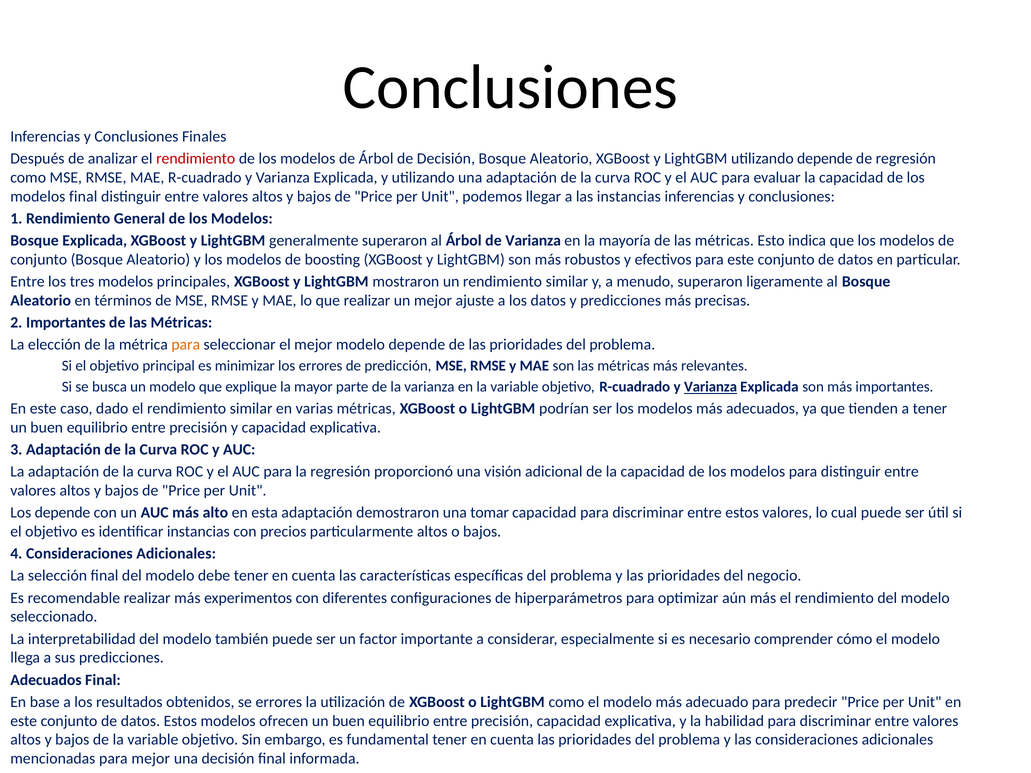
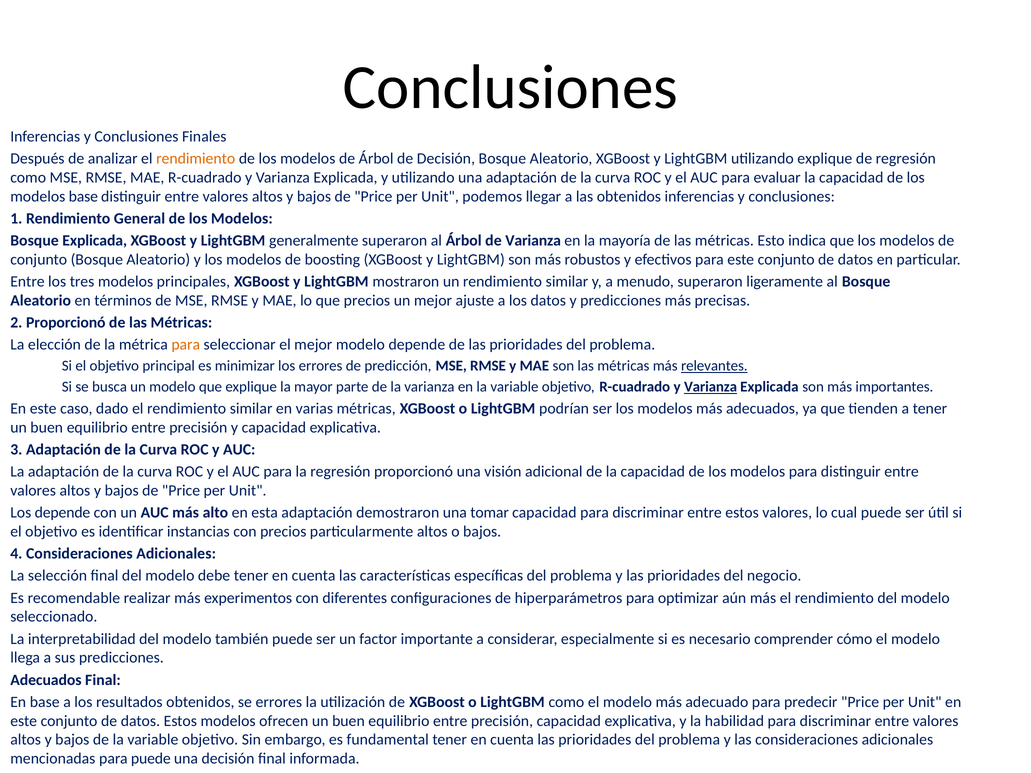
rendimiento at (196, 159) colour: red -> orange
utilizando depende: depende -> explique
modelos final: final -> base
las instancias: instancias -> obtenidos
que realizar: realizar -> precios
2 Importantes: Importantes -> Proporcionó
relevantes underline: none -> present
para mejor: mejor -> puede
